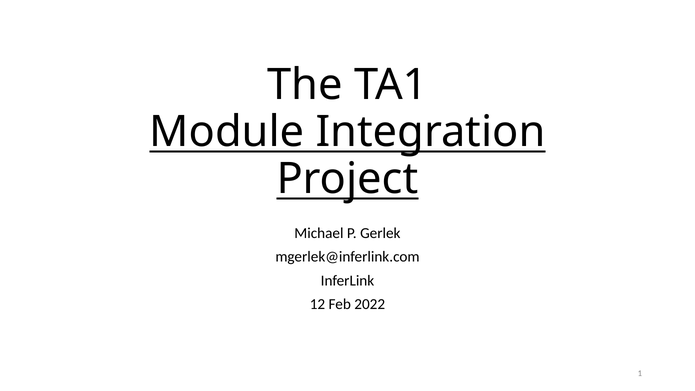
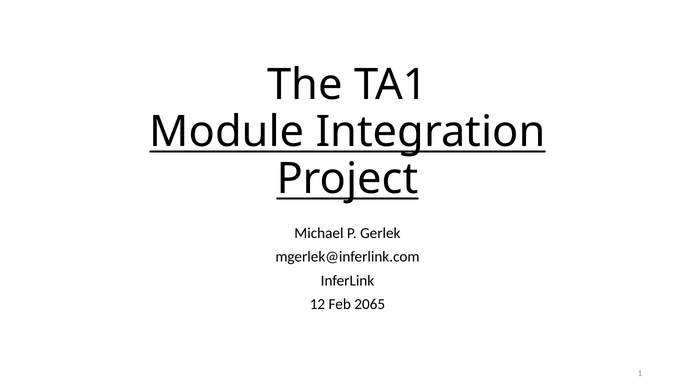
2022: 2022 -> 2065
